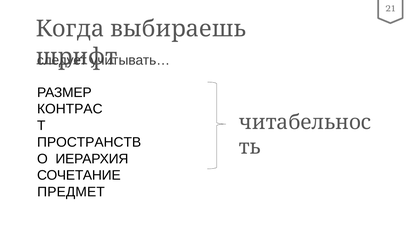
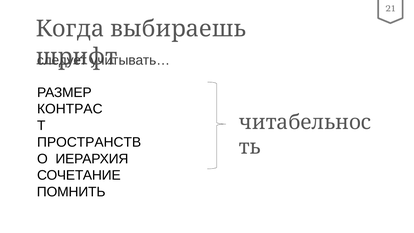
ПРЕДМЕТ: ПРЕДМЕТ -> ПОМНИТЬ
